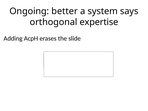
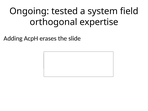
better: better -> tested
says: says -> field
